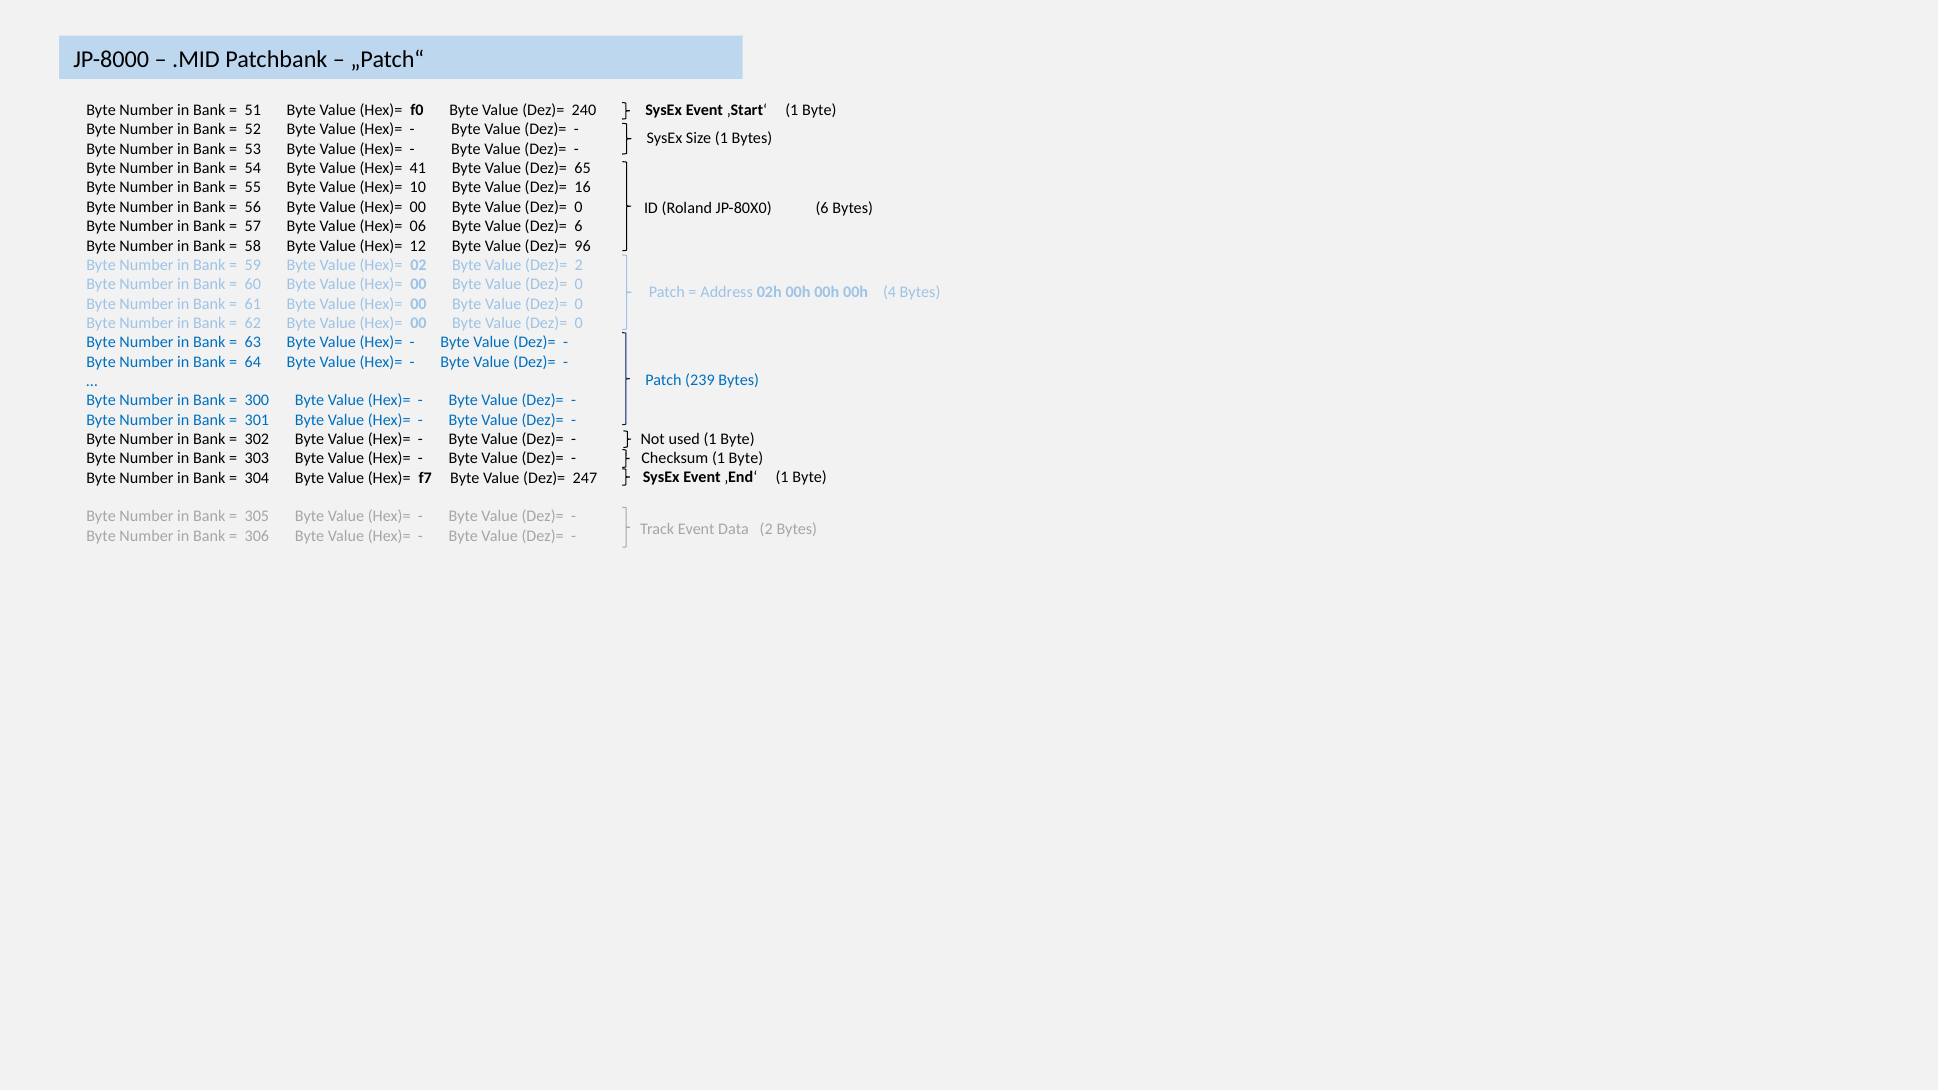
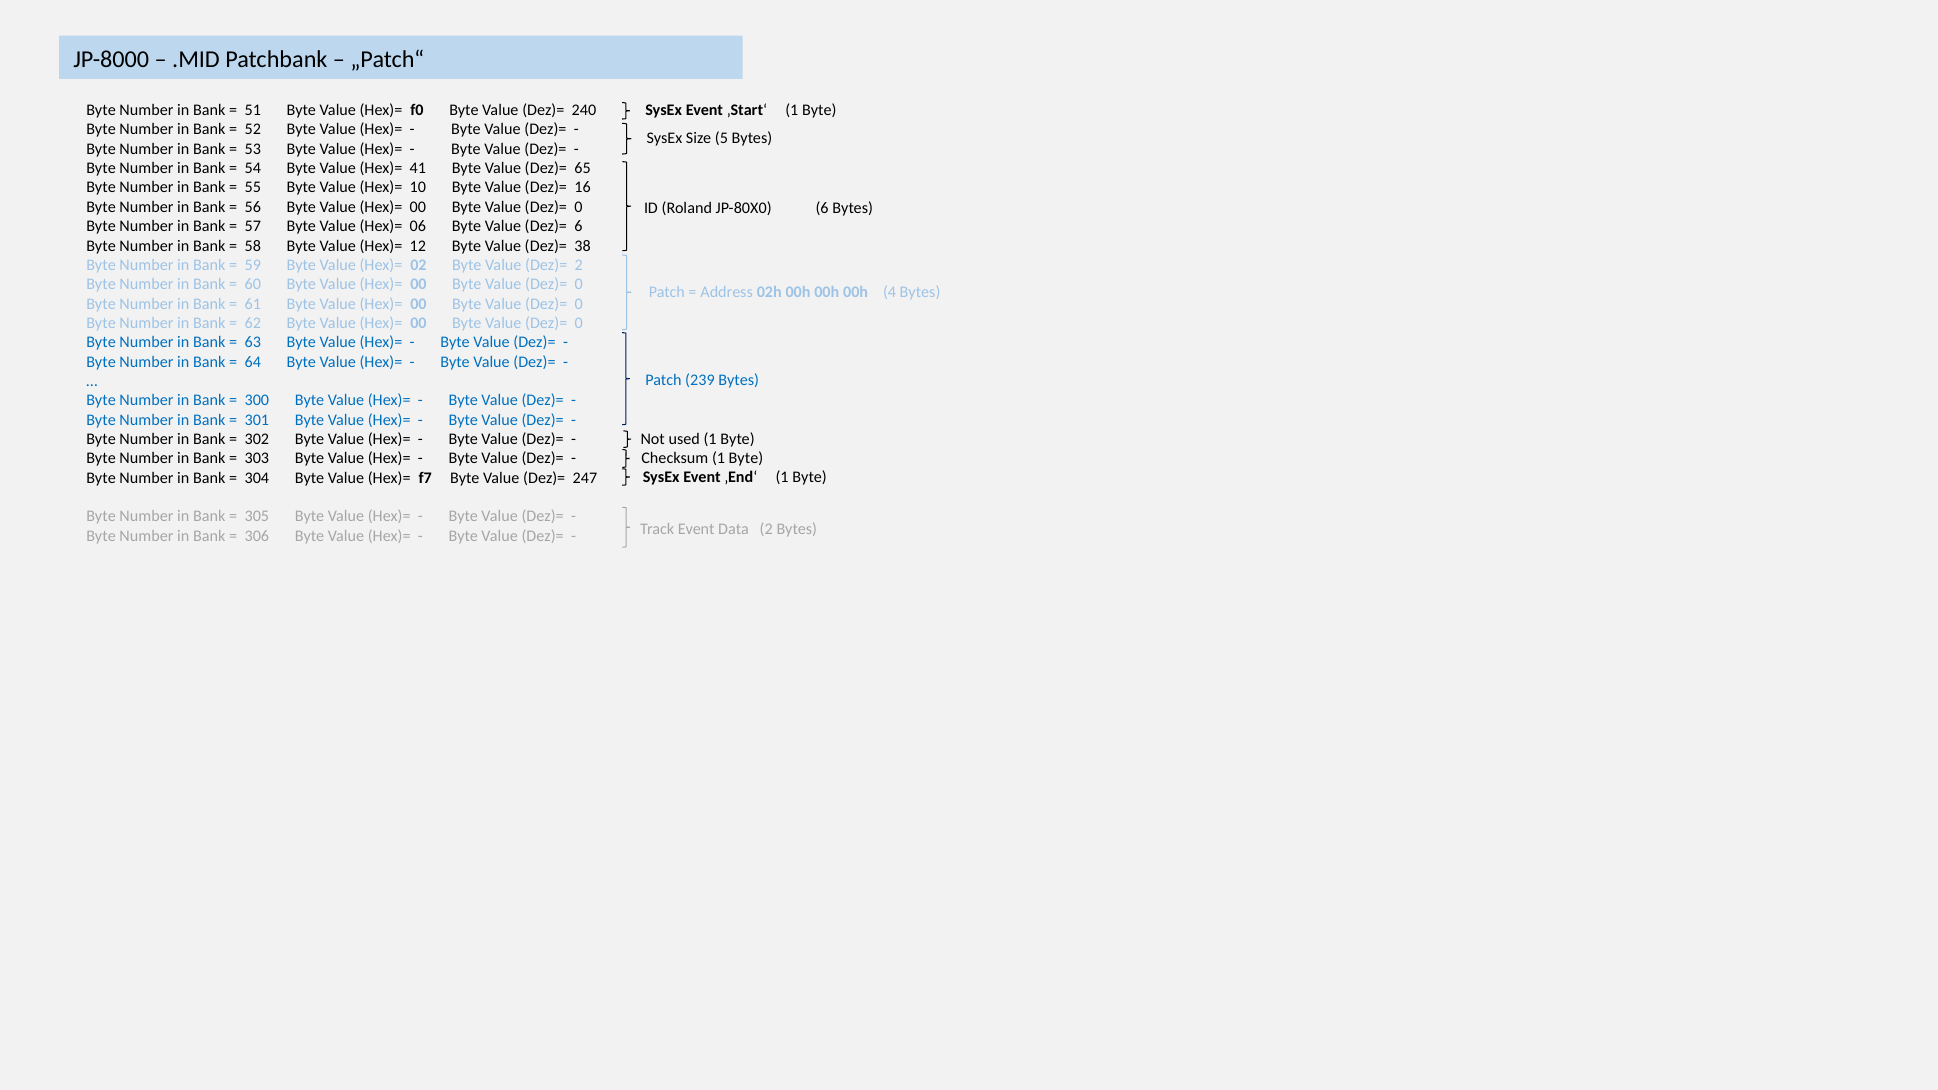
Size 1: 1 -> 5
96: 96 -> 38
